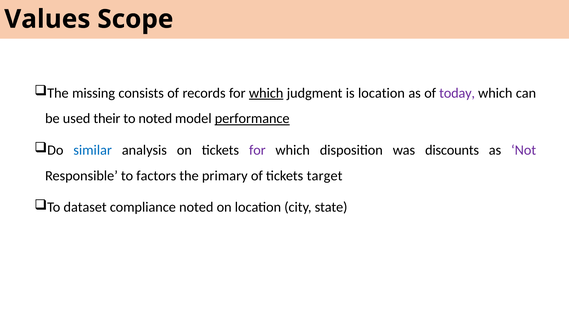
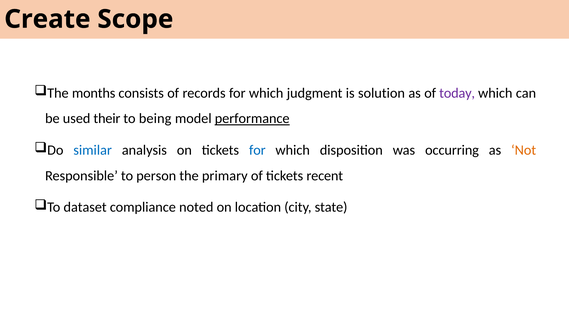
Values: Values -> Create
missing: missing -> months
which at (266, 93) underline: present -> none
is location: location -> solution
to noted: noted -> being
for at (257, 150) colour: purple -> blue
discounts: discounts -> occurring
Not colour: purple -> orange
factors: factors -> person
target: target -> recent
